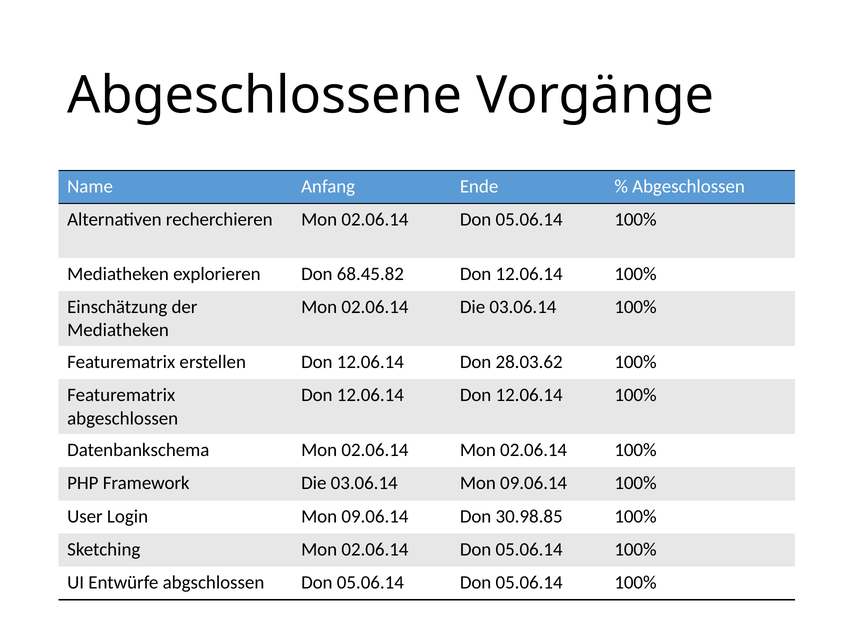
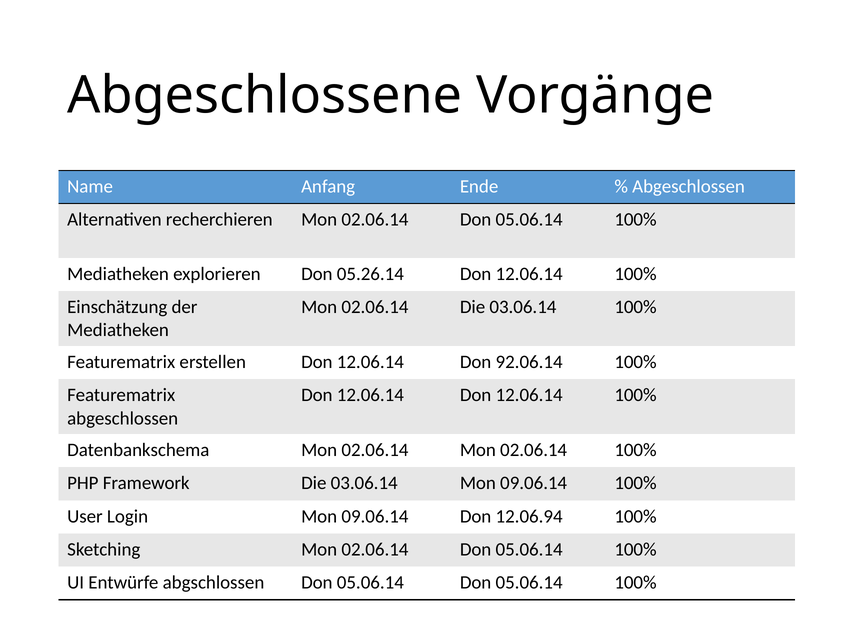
68.45.82: 68.45.82 -> 05.26.14
28.03.62: 28.03.62 -> 92.06.14
30.98.85: 30.98.85 -> 12.06.94
